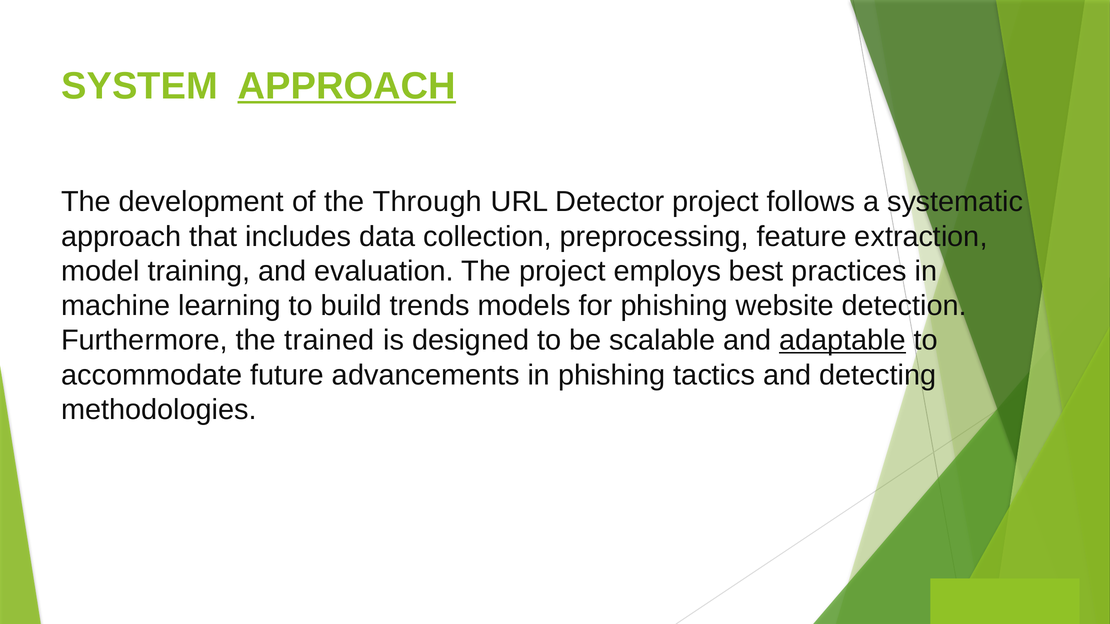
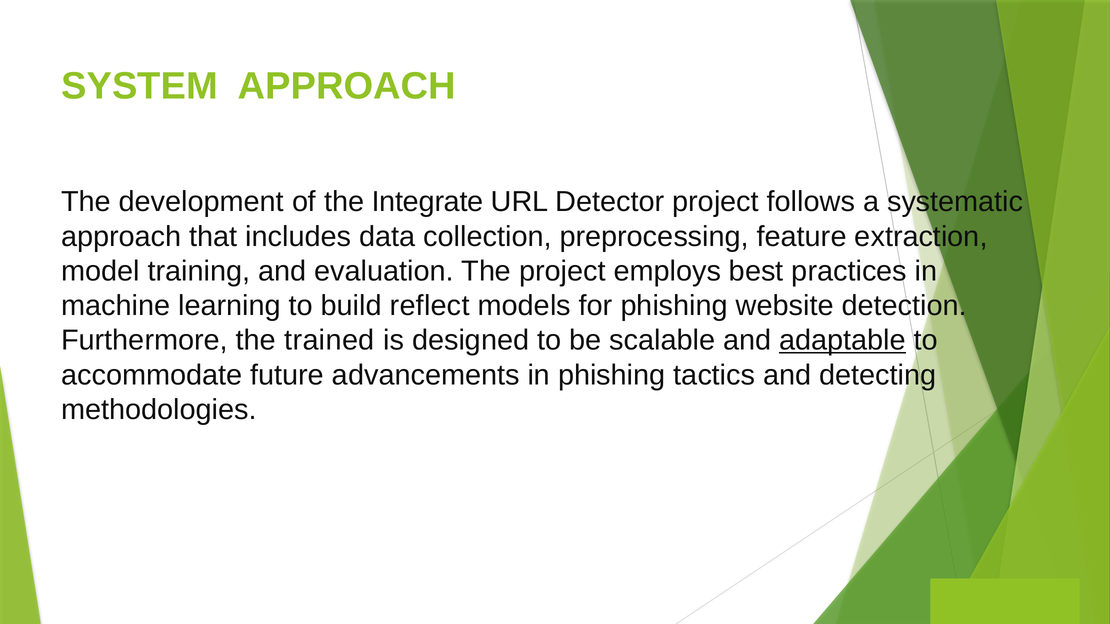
APPROACH at (347, 86) underline: present -> none
Through: Through -> Integrate
trends: trends -> reflect
